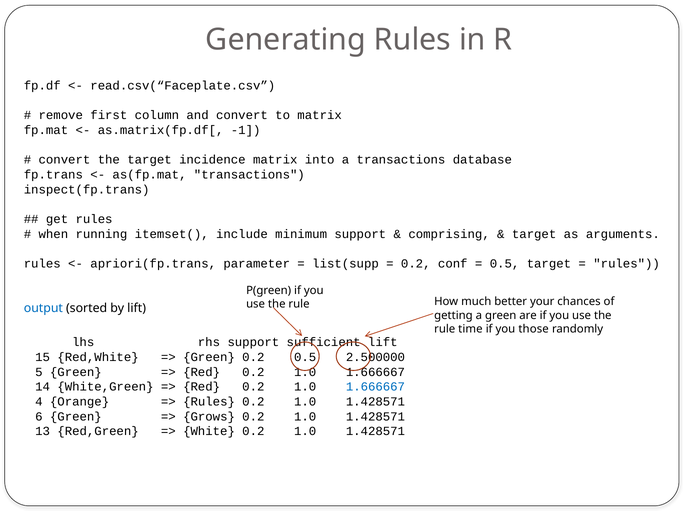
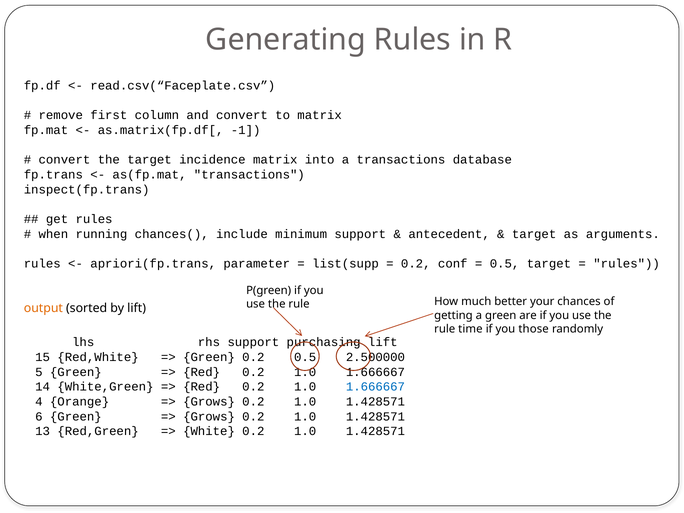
itemset(: itemset( -> chances(
comprising: comprising -> antecedent
output colour: blue -> orange
sufficient: sufficient -> purchasing
Rules at (209, 402): Rules -> Grows
